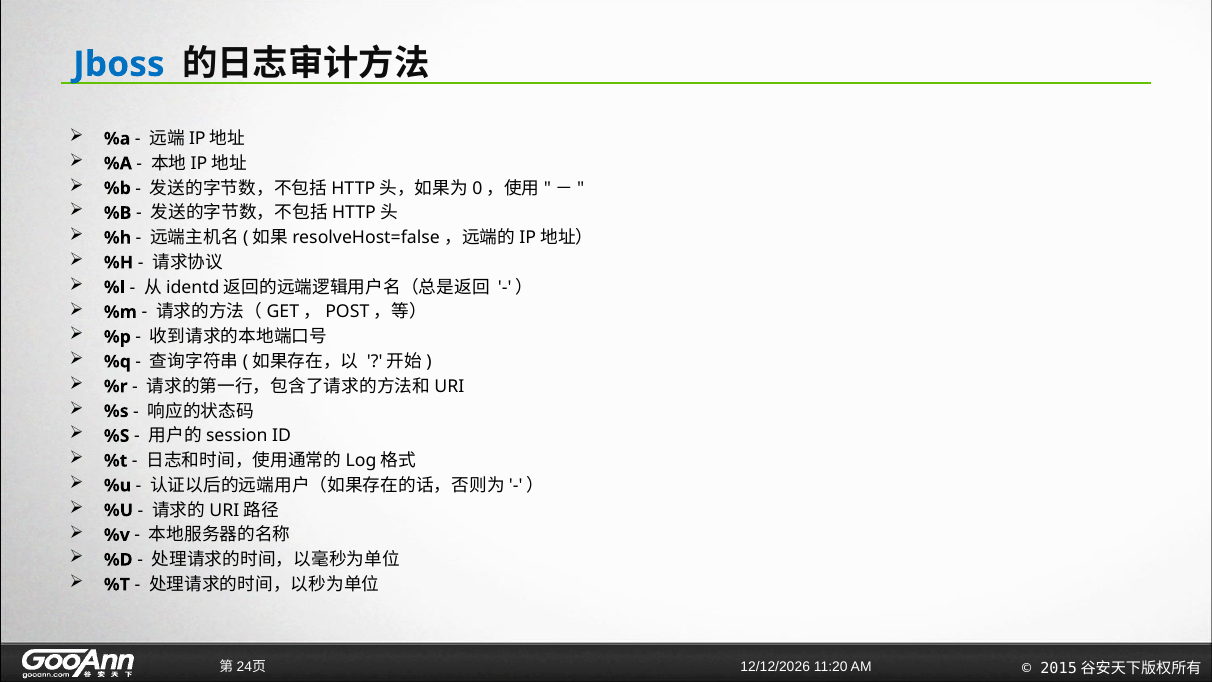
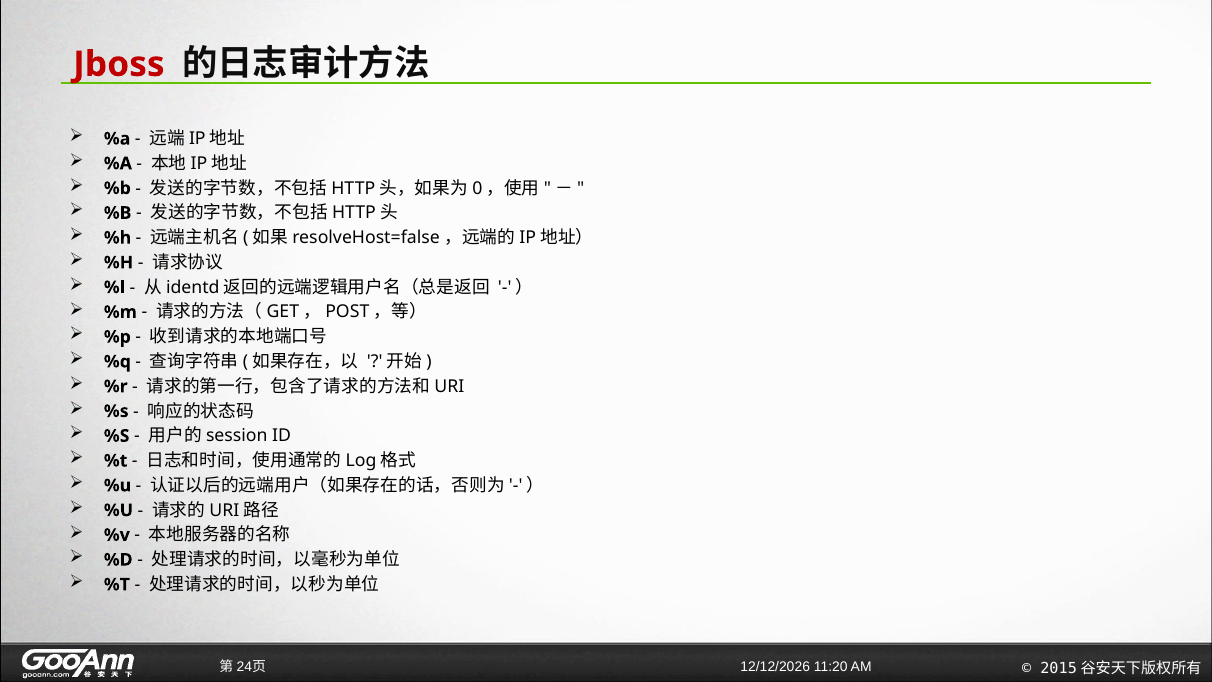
Jboss colour: blue -> red
